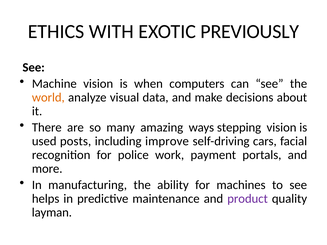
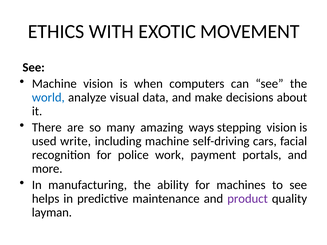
PREVIOUSLY: PREVIOUSLY -> MOVEMENT
world colour: orange -> blue
posts: posts -> write
including improve: improve -> machine
